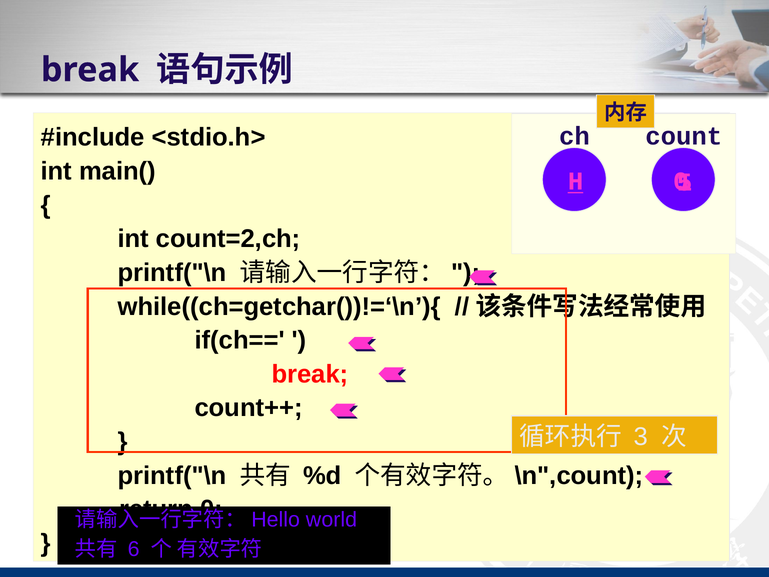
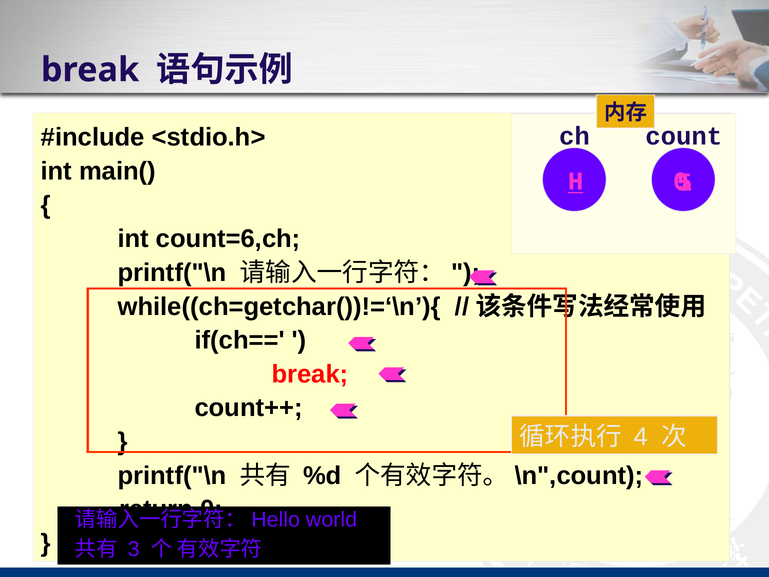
count=2,ch: count=2,ch -> count=6,ch
3: 3 -> 4
6: 6 -> 3
